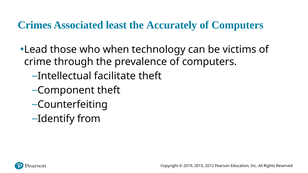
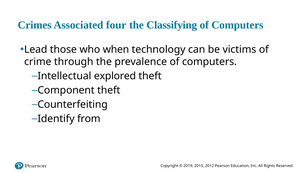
least: least -> four
Accurately: Accurately -> Classifying
facilitate: facilitate -> explored
